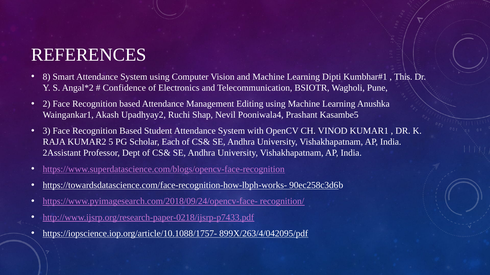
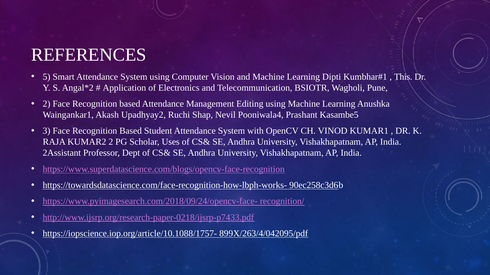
8: 8 -> 5
Confidence: Confidence -> Application
KUMAR2 5: 5 -> 2
Each: Each -> Uses
